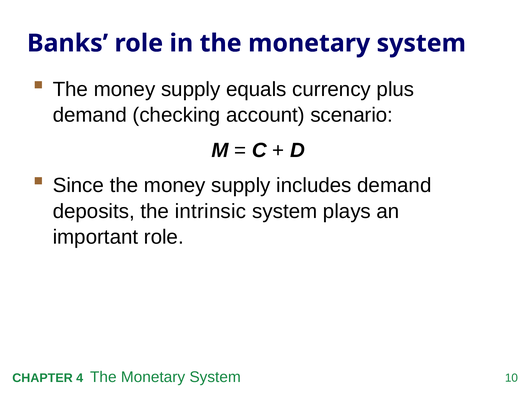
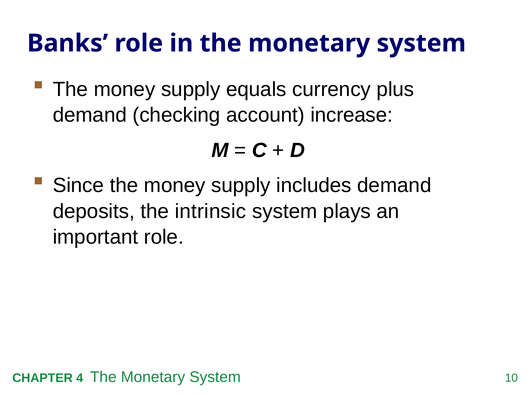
scenario: scenario -> increase
